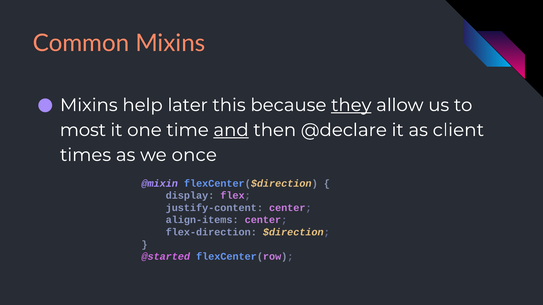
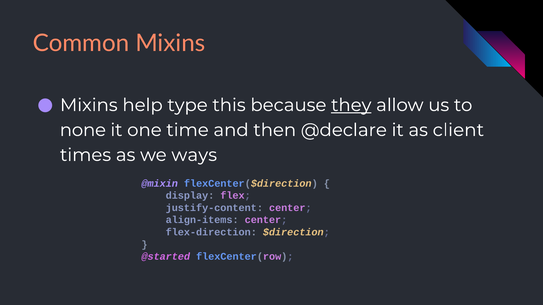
later: later -> type
most: most -> none
and underline: present -> none
once: once -> ways
